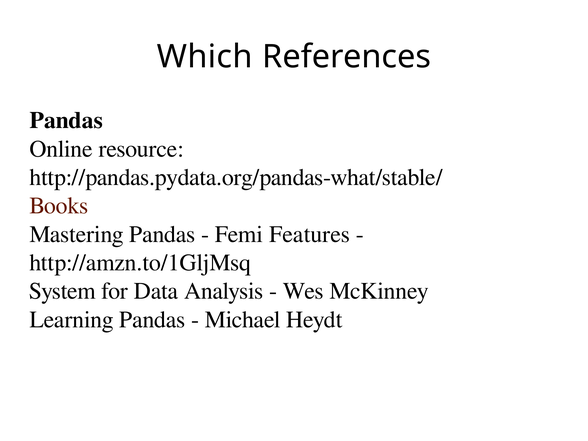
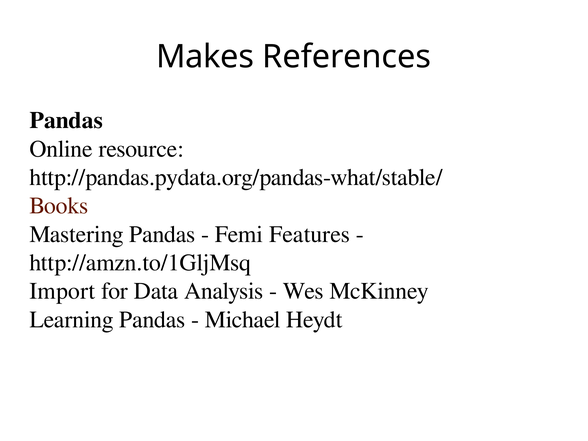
Which: Which -> Makes
System: System -> Import
